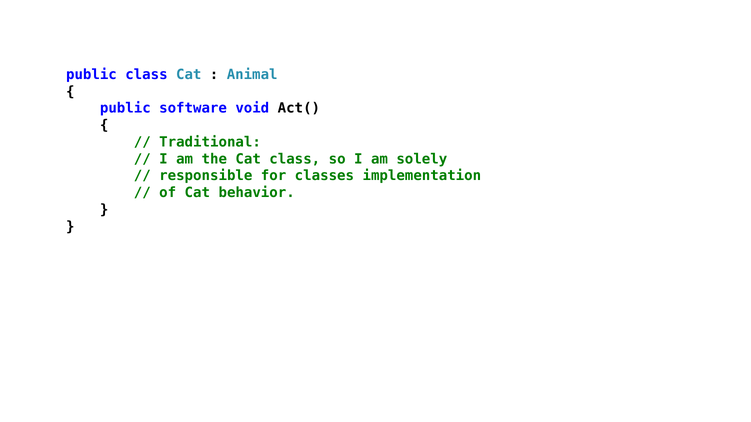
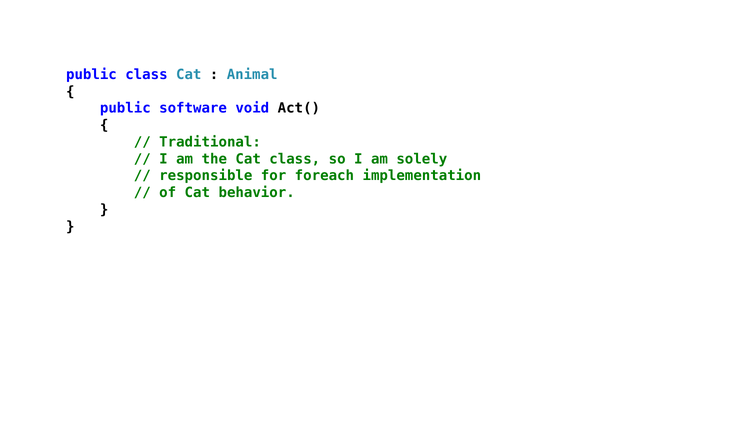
classes: classes -> foreach
